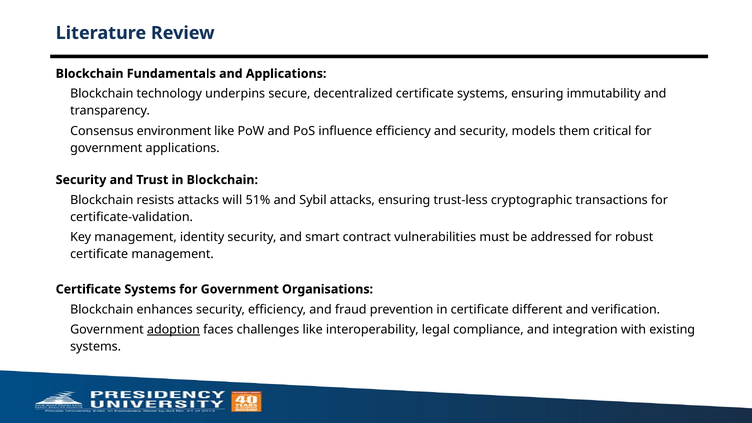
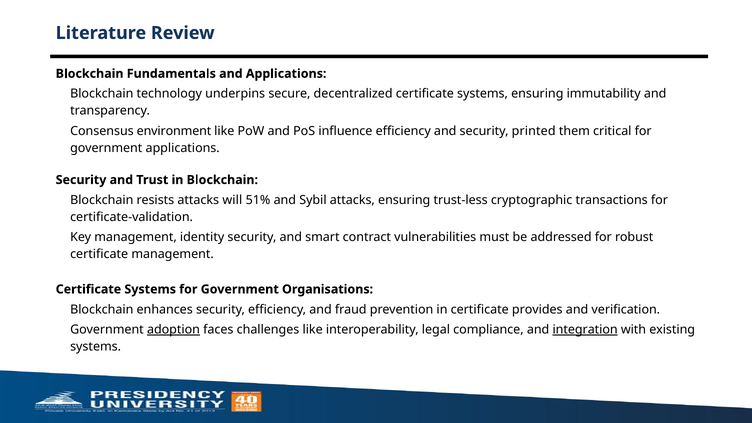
models: models -> printed
different: different -> provides
integration underline: none -> present
